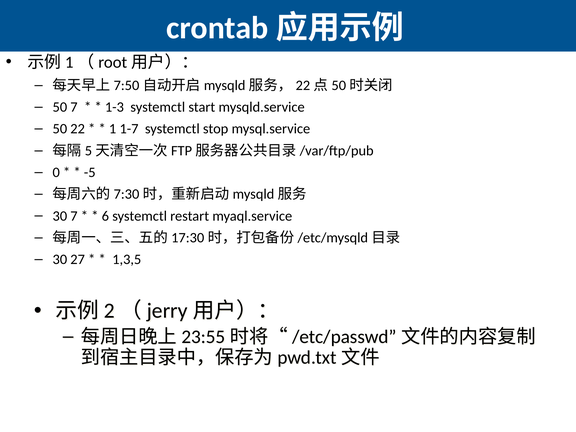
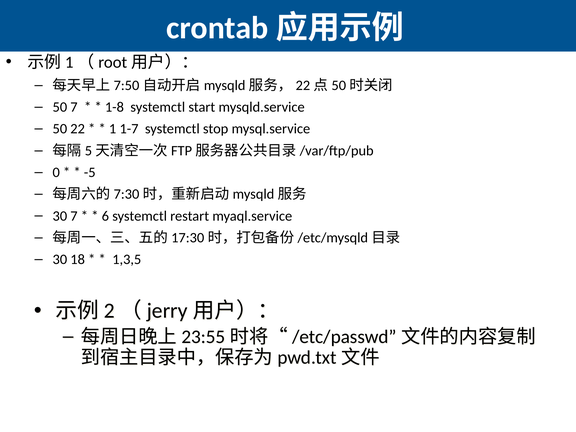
1-3: 1-3 -> 1-8
27: 27 -> 18
